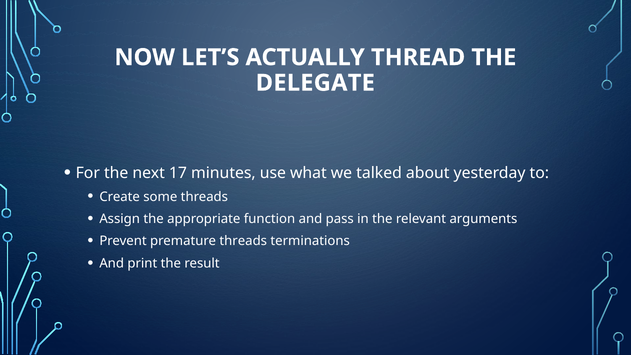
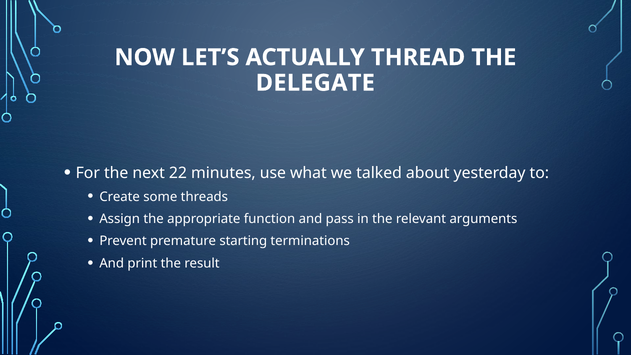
17: 17 -> 22
premature threads: threads -> starting
